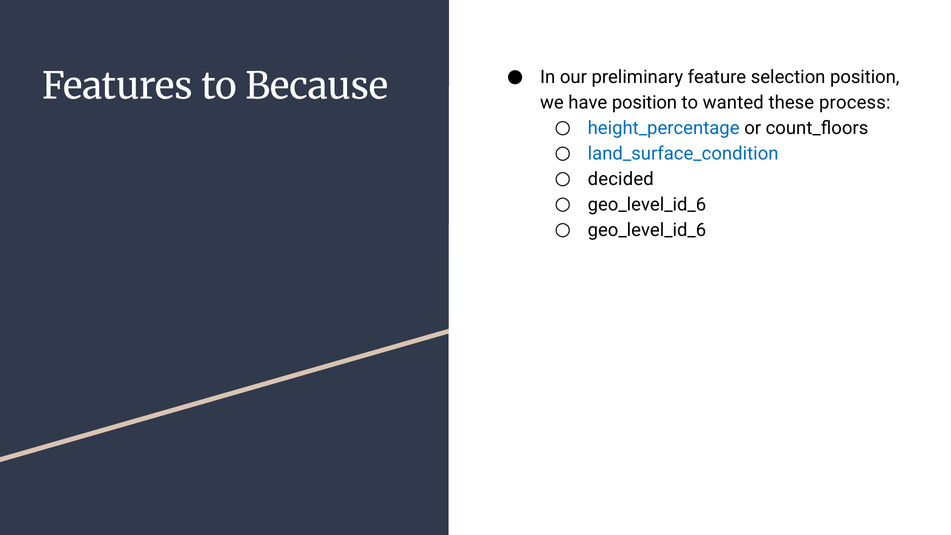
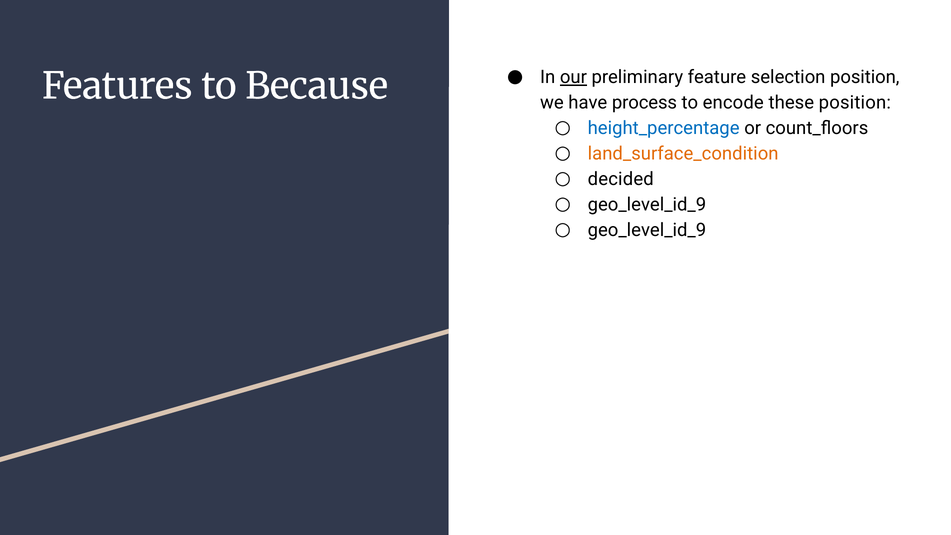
our underline: none -> present
have position: position -> process
wanted: wanted -> encode
these process: process -> position
land_surface_condition colour: blue -> orange
geo_level_id_6 at (647, 205): geo_level_id_6 -> geo_level_id_9
geo_level_id_6 at (647, 230): geo_level_id_6 -> geo_level_id_9
